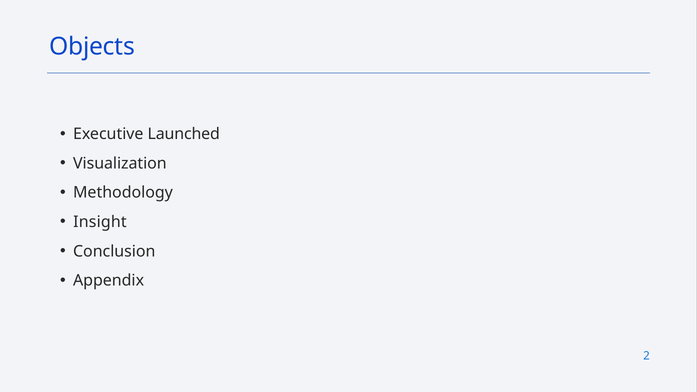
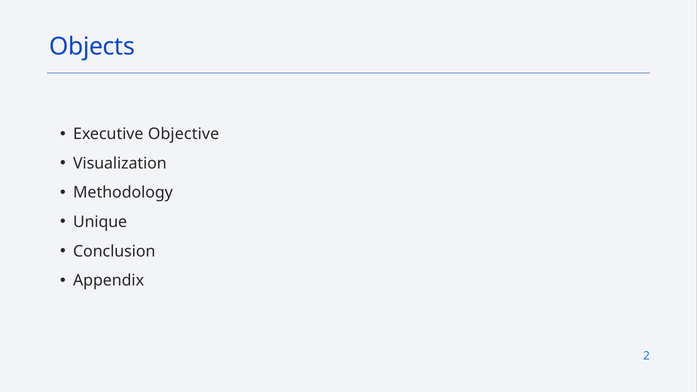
Launched: Launched -> Objective
Insight: Insight -> Unique
